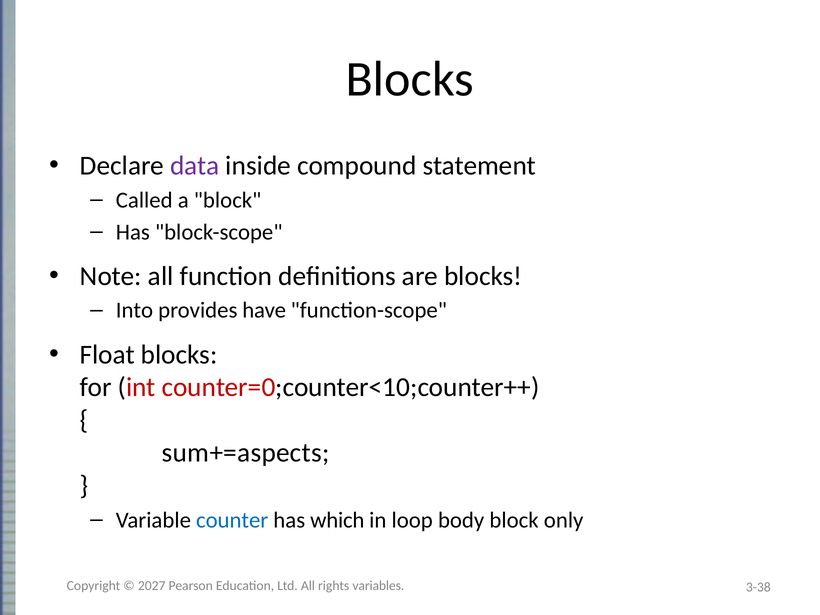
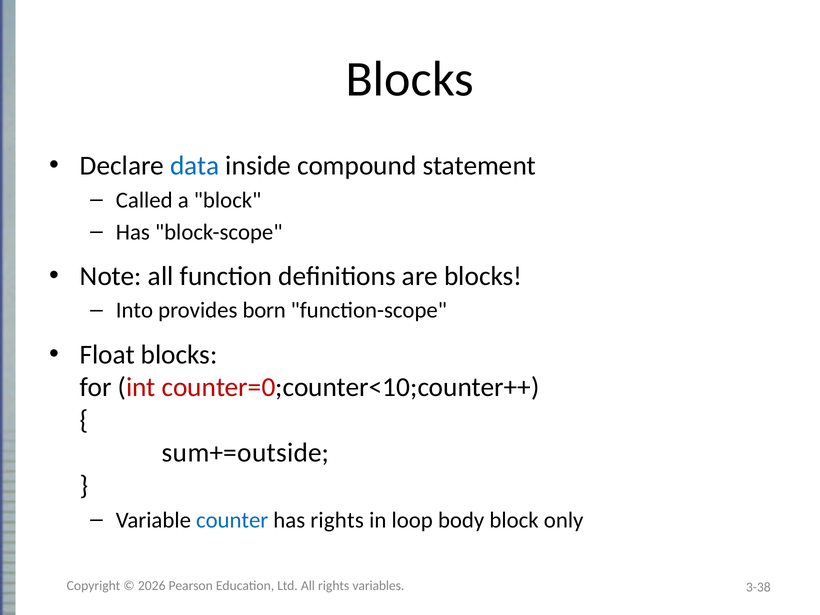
data colour: purple -> blue
have: have -> born
sum+=aspects: sum+=aspects -> sum+=outside
has which: which -> rights
2027: 2027 -> 2026
